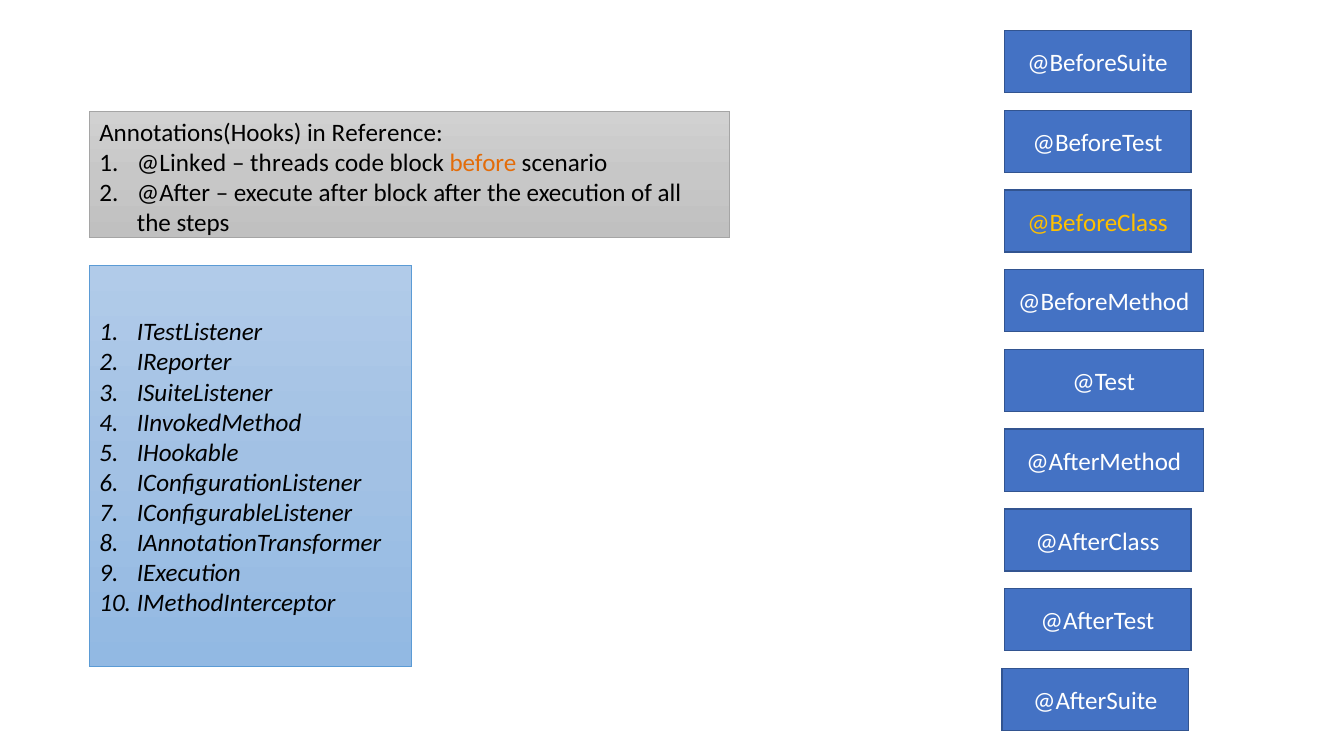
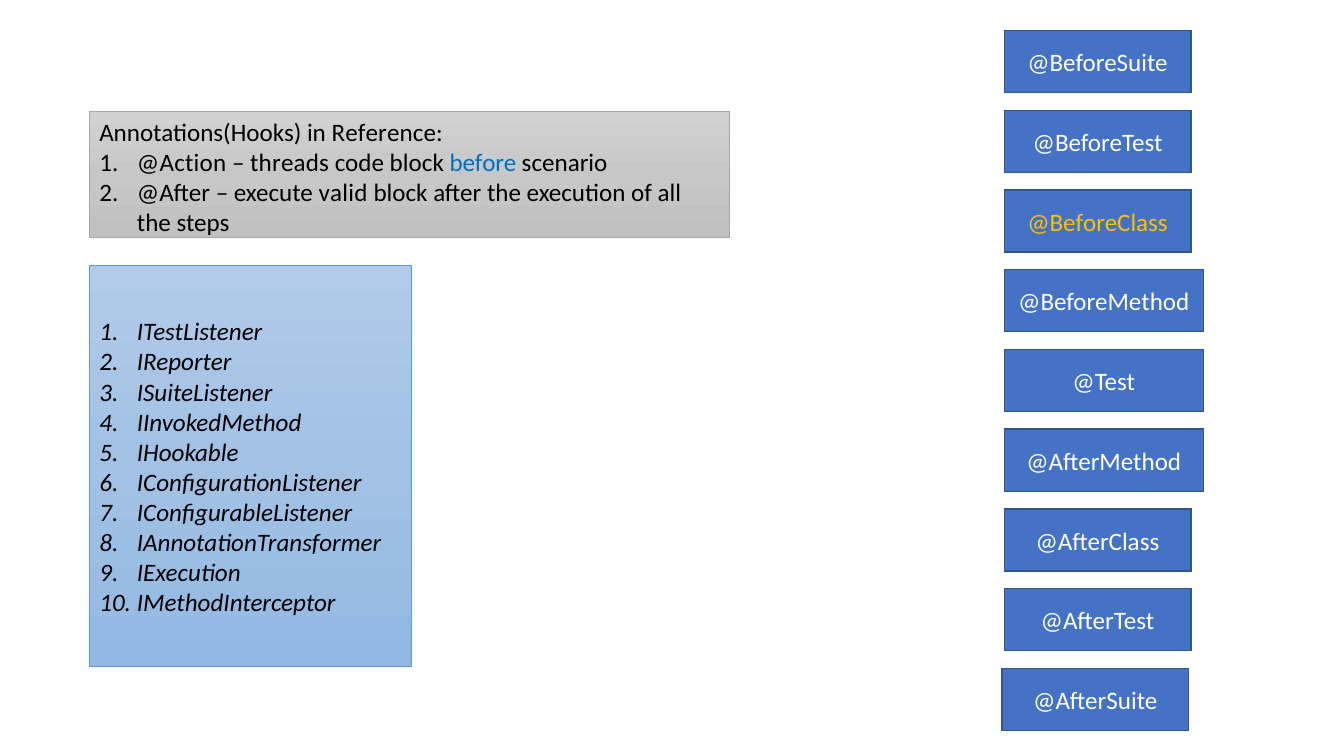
@Linked: @Linked -> @Action
before colour: orange -> blue
execute after: after -> valid
